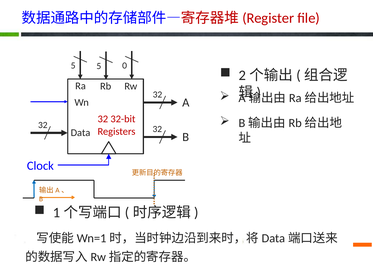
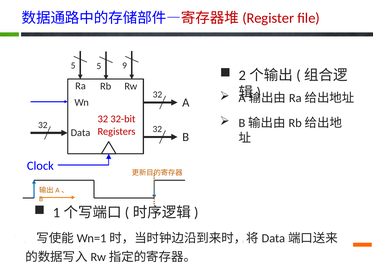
0: 0 -> 9
